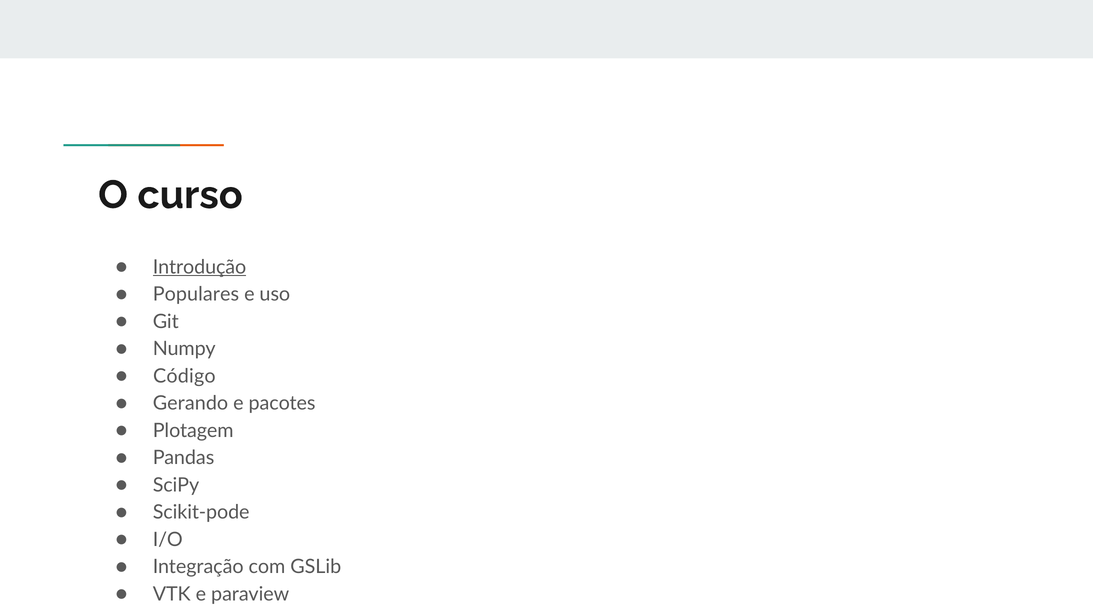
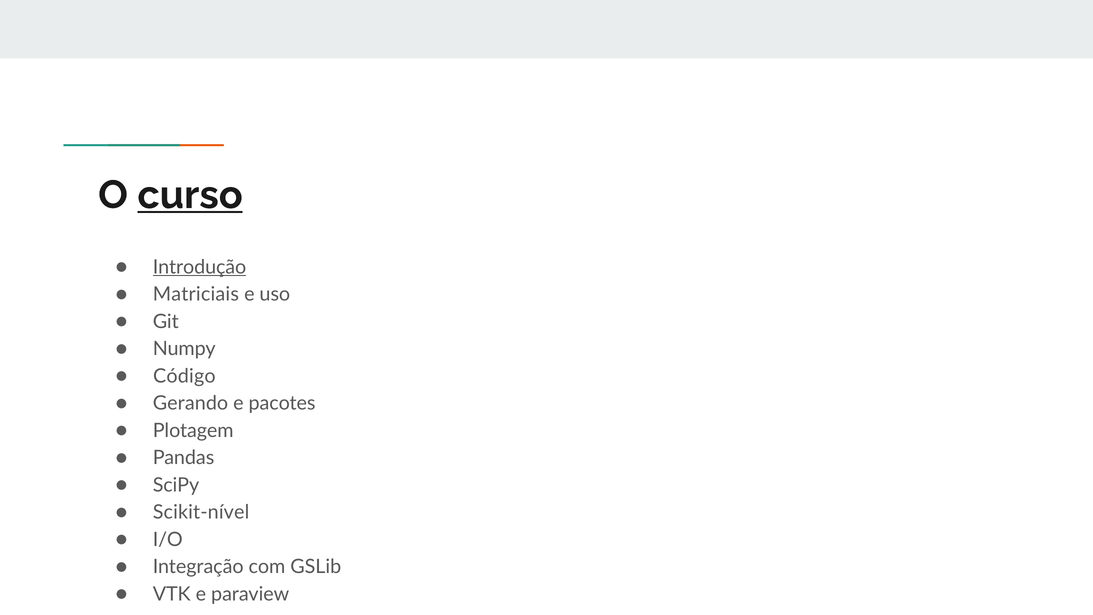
curso underline: none -> present
Populares: Populares -> Matriciais
Scikit-pode: Scikit-pode -> Scikit-nível
